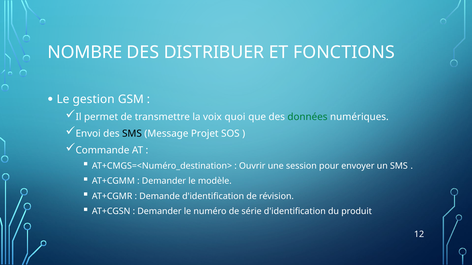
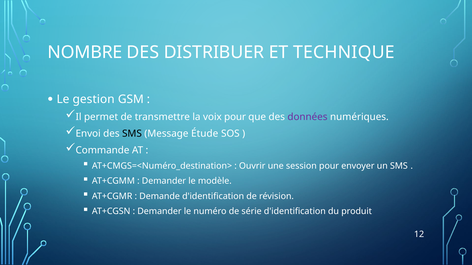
FONCTIONS: FONCTIONS -> TECHNIQUE
voix quoi: quoi -> pour
données colour: green -> purple
Projet: Projet -> Étude
